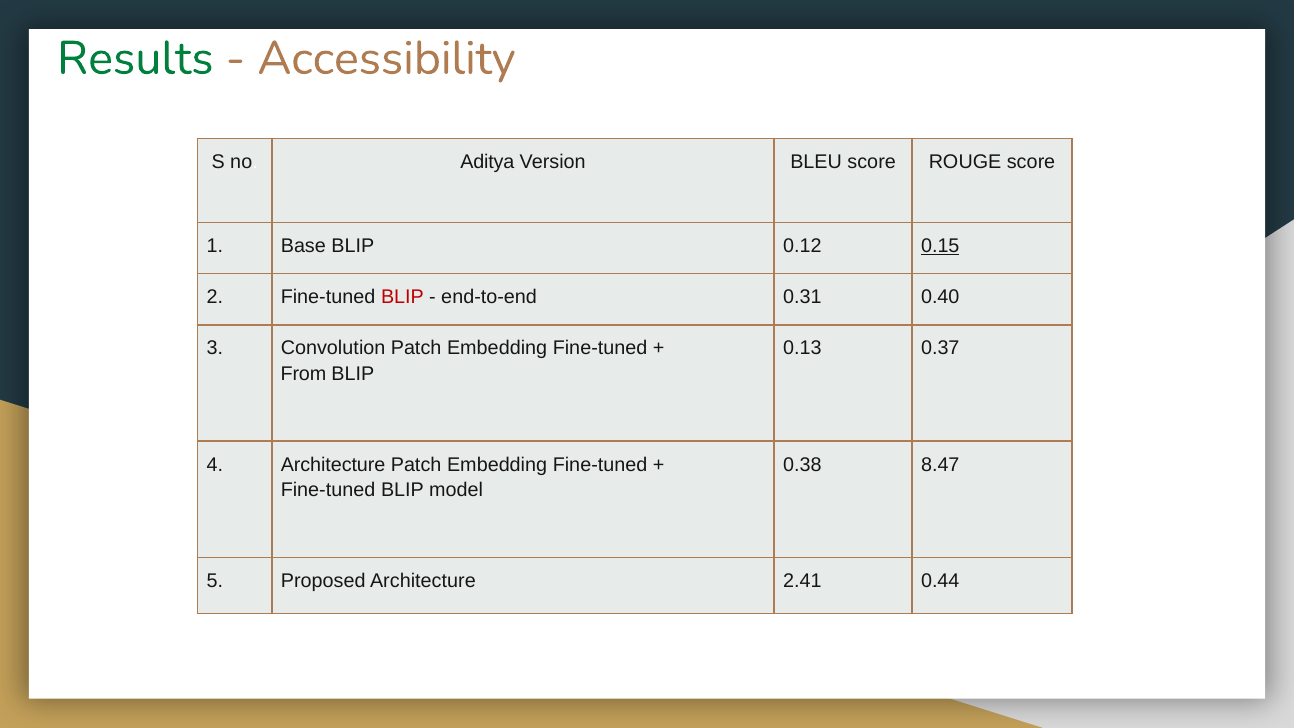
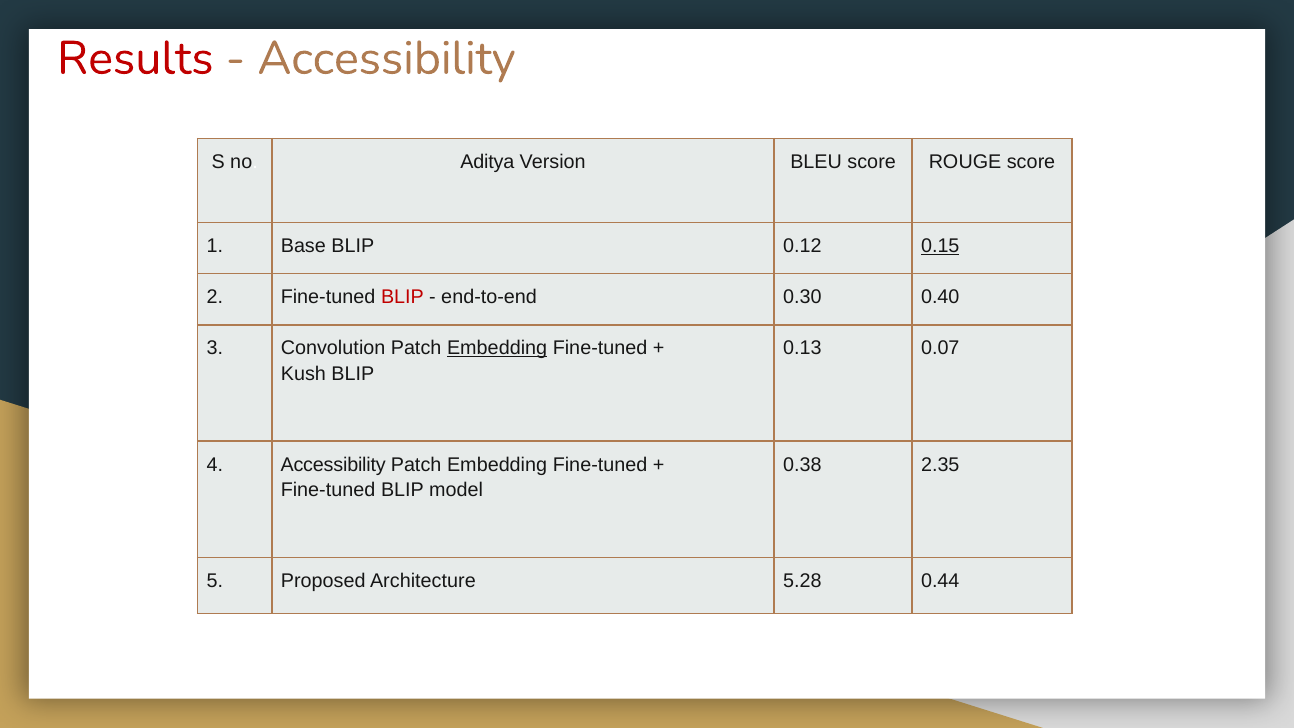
Results colour: green -> red
0.31: 0.31 -> 0.30
Embedding at (497, 348) underline: none -> present
0.37: 0.37 -> 0.07
From: From -> Kush
4 Architecture: Architecture -> Accessibility
8.47: 8.47 -> 2.35
2.41: 2.41 -> 5.28
